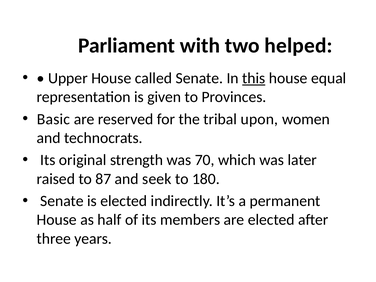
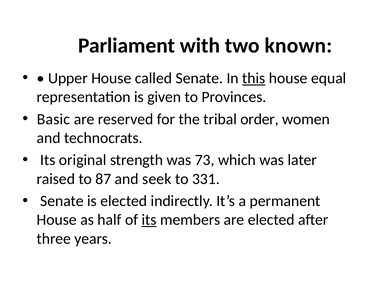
helped: helped -> known
upon: upon -> order
70: 70 -> 73
180: 180 -> 331
its at (149, 220) underline: none -> present
